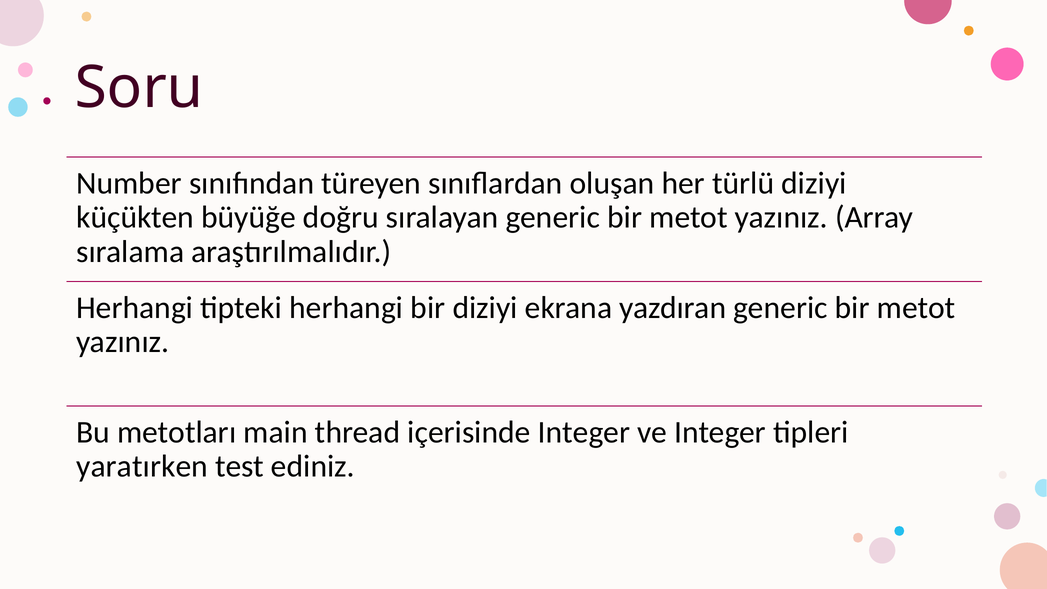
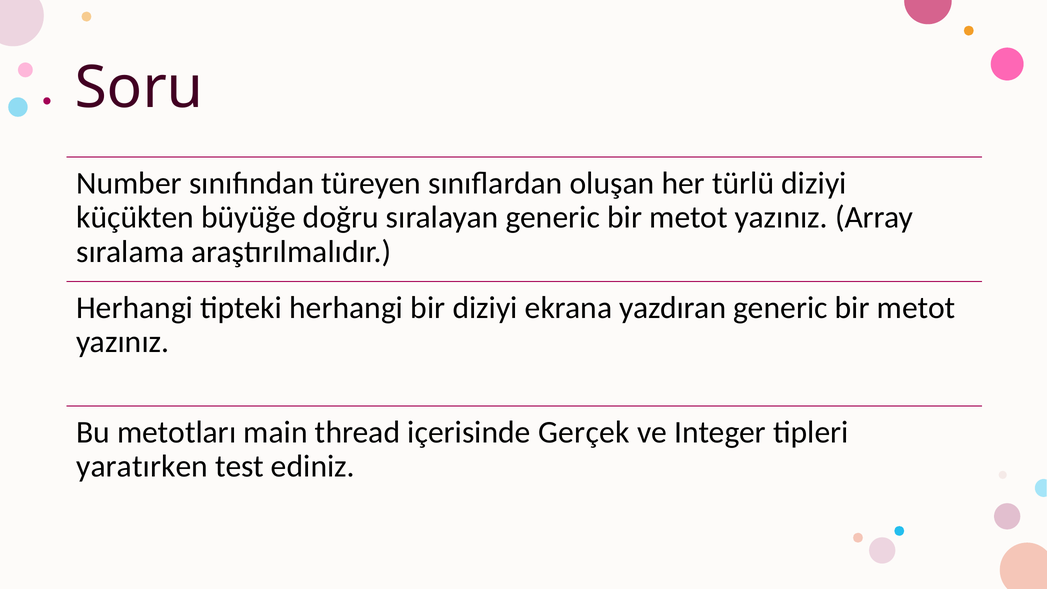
içerisinde Integer: Integer -> Gerçek
